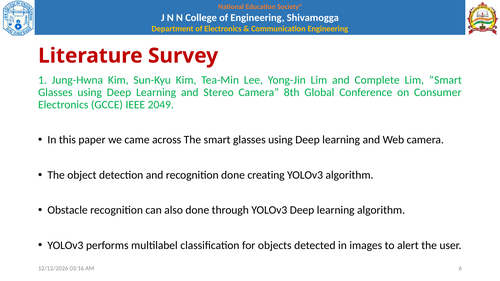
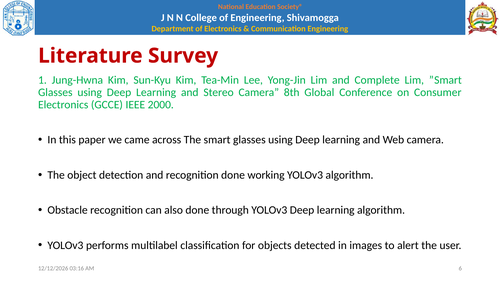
2049: 2049 -> 2000
creating: creating -> working
